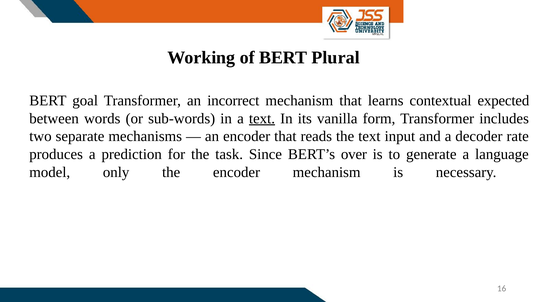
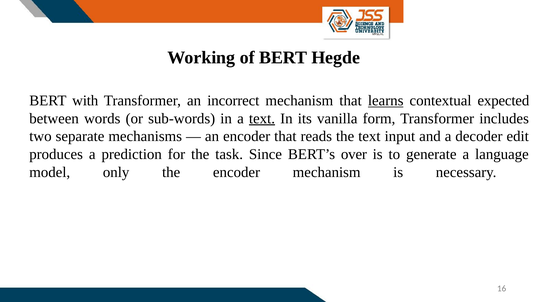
Plural: Plural -> Hegde
goal: goal -> with
learns underline: none -> present
rate: rate -> edit
